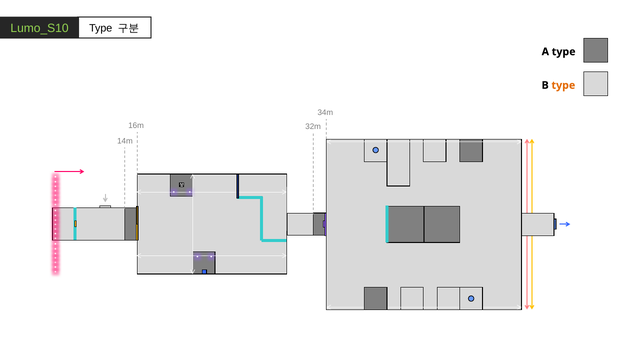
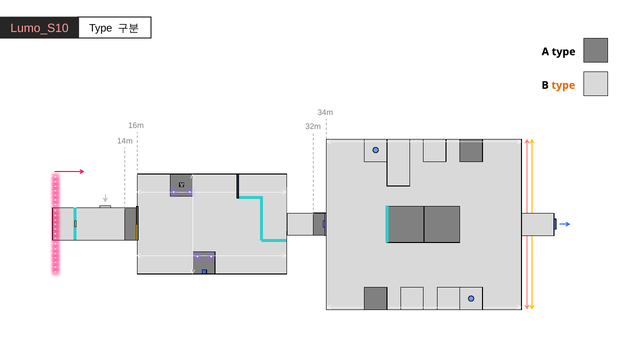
Lumo_S10 colour: light green -> pink
